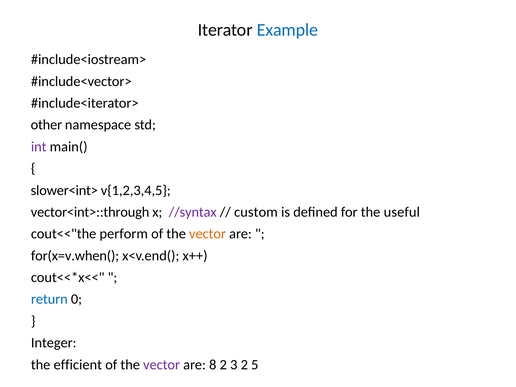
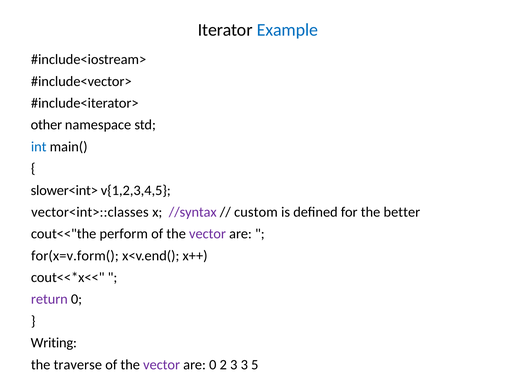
int colour: purple -> blue
vector<int>::through: vector<int>::through -> vector<int>::classes
useful: useful -> better
vector at (207, 234) colour: orange -> purple
for(x=v.when(: for(x=v.when( -> for(x=v.form(
return colour: blue -> purple
Integer: Integer -> Writing
efficient: efficient -> traverse
are 8: 8 -> 0
3 2: 2 -> 3
